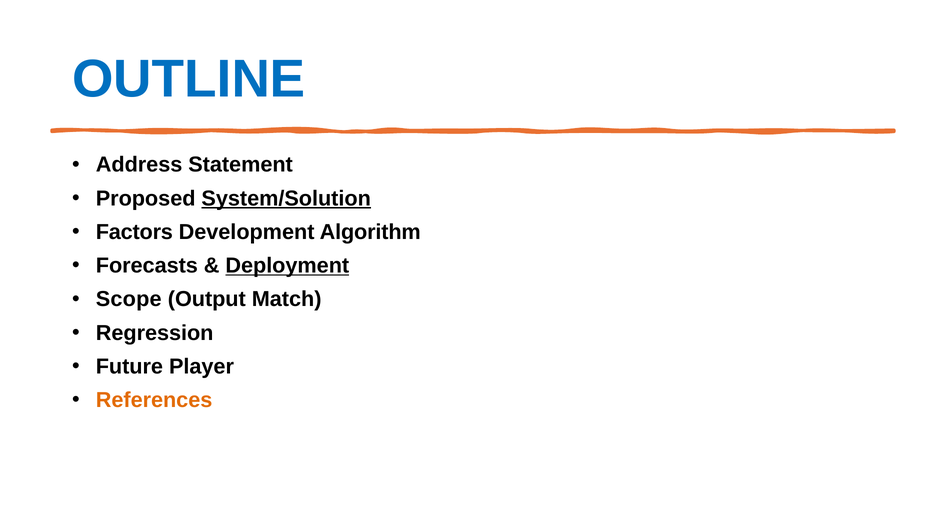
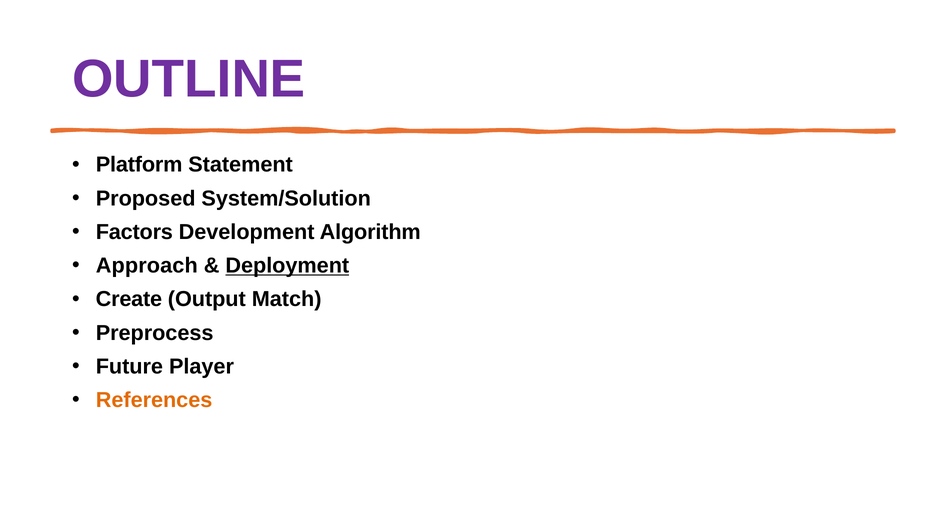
OUTLINE colour: blue -> purple
Address: Address -> Platform
System/Solution underline: present -> none
Forecasts: Forecasts -> Approach
Scope: Scope -> Create
Regression: Regression -> Preprocess
